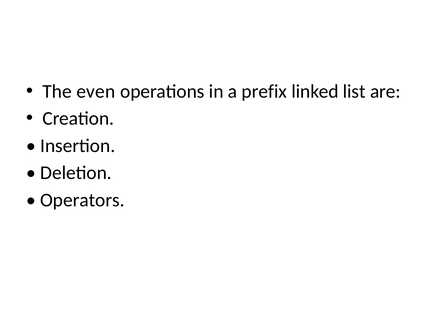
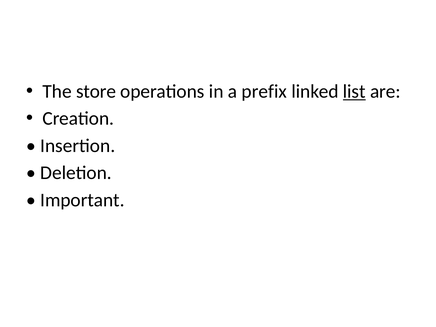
even: even -> store
list underline: none -> present
Operators: Operators -> Important
